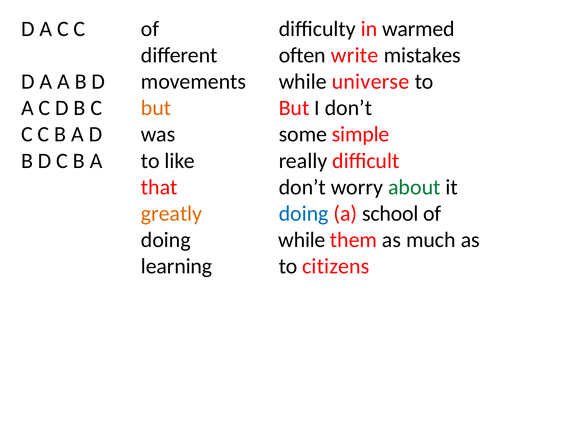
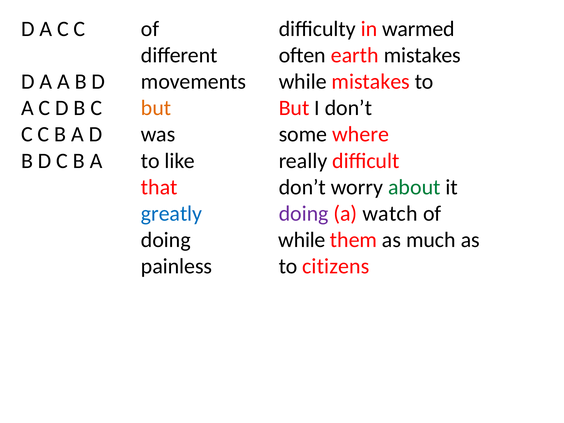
write: write -> earth
while universe: universe -> mistakes
simple: simple -> where
greatly colour: orange -> blue
doing at (304, 213) colour: blue -> purple
school: school -> watch
learning: learning -> painless
